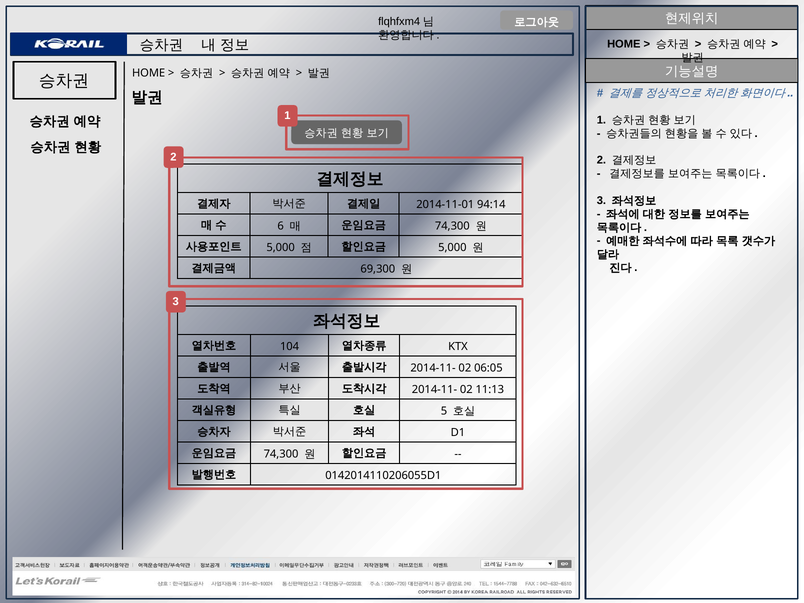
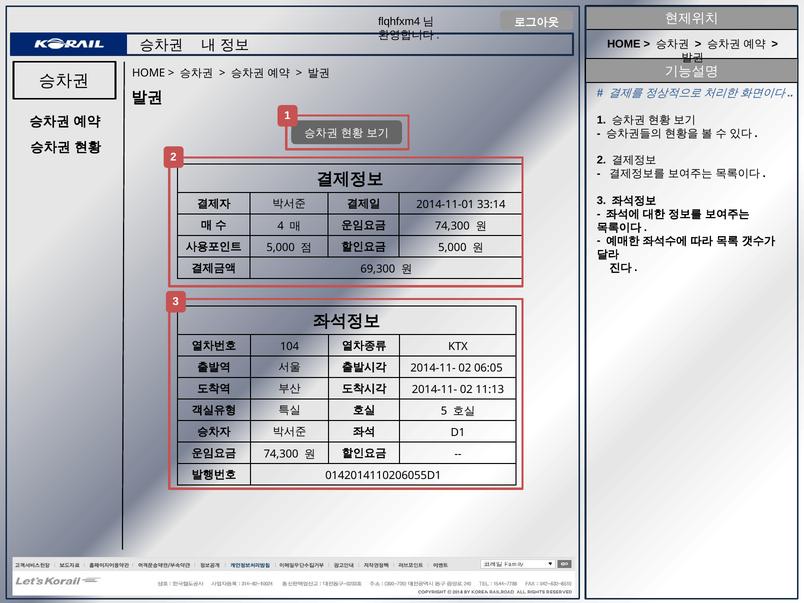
94:14: 94:14 -> 33:14
6: 6 -> 4
